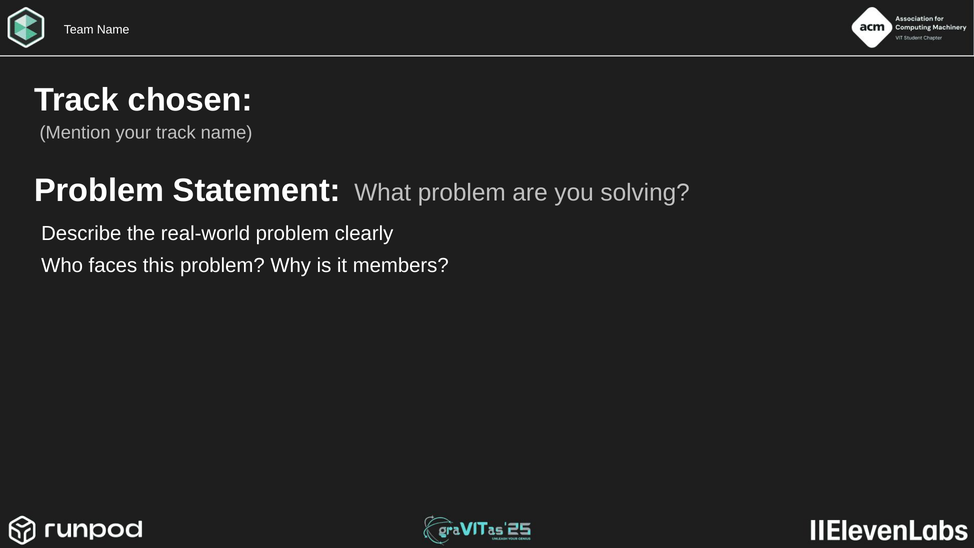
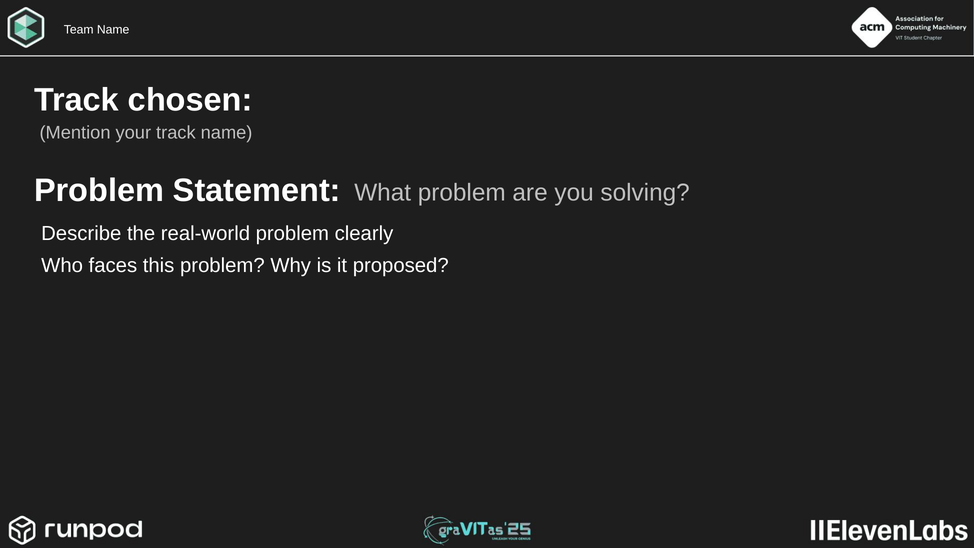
members: members -> proposed
